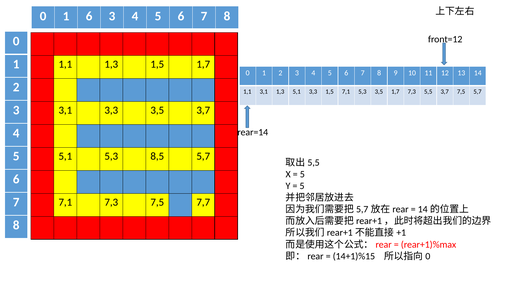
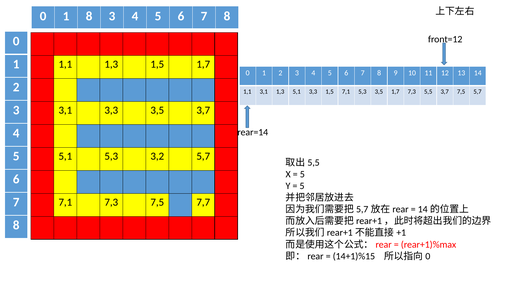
1 6: 6 -> 8
8,5: 8,5 -> 3,2
